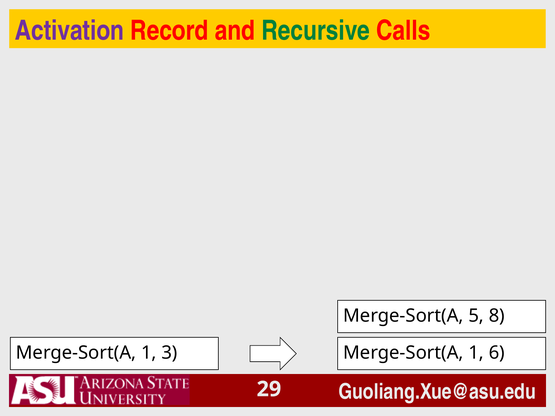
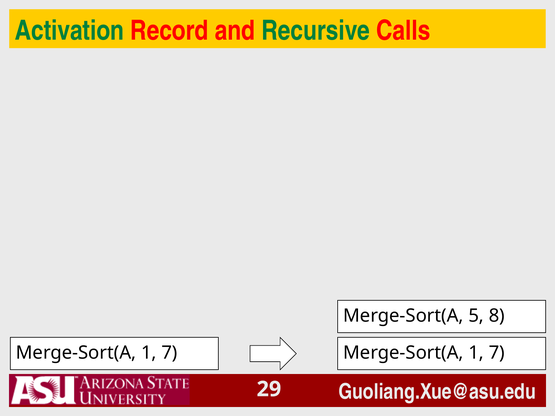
Activation colour: purple -> green
3 at (169, 353): 3 -> 7
6 at (497, 353): 6 -> 7
